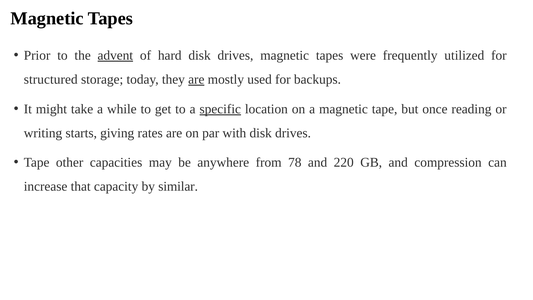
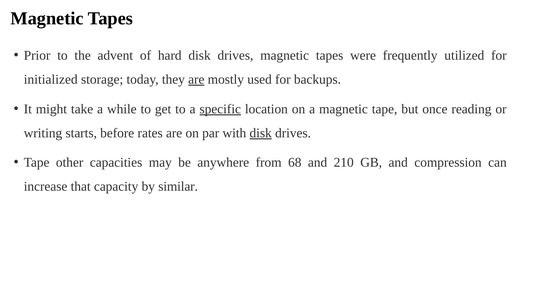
advent underline: present -> none
structured: structured -> initialized
giving: giving -> before
disk at (261, 133) underline: none -> present
78: 78 -> 68
220: 220 -> 210
